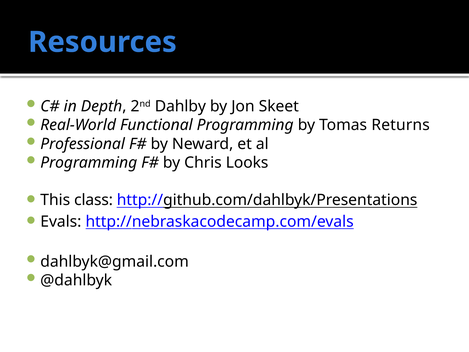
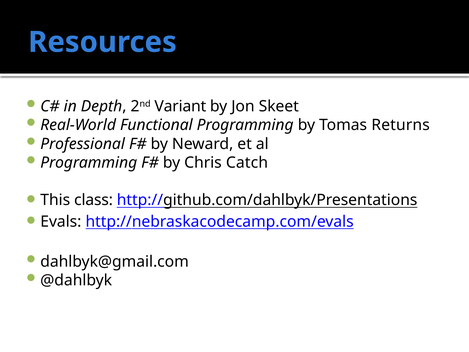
Dahlby: Dahlby -> Variant
Looks: Looks -> Catch
